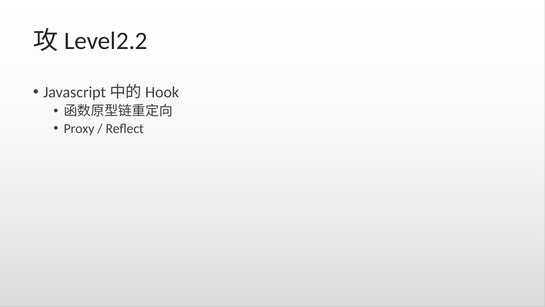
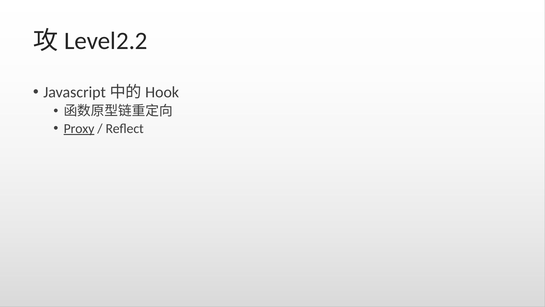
Proxy underline: none -> present
